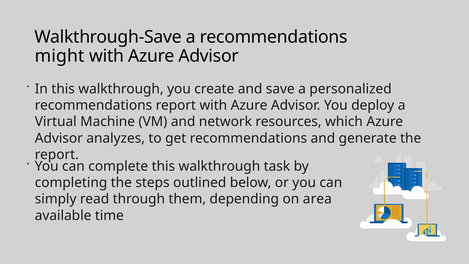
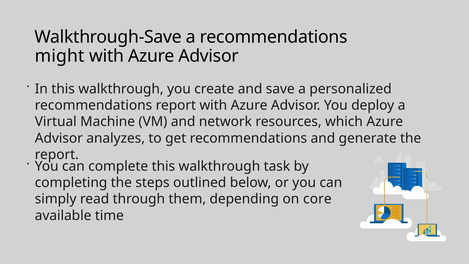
area: area -> core
